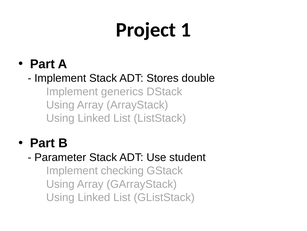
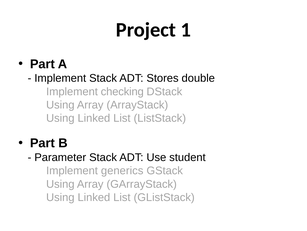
generics: generics -> checking
checking: checking -> generics
